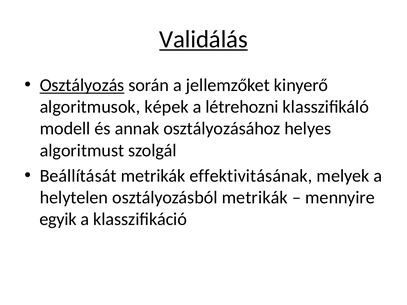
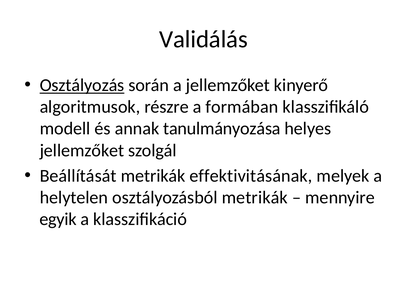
Validálás underline: present -> none
képek: képek -> részre
létrehozni: létrehozni -> formában
osztályozásához: osztályozásához -> tanulmányozása
algoritmust at (82, 151): algoritmust -> jellemzőket
